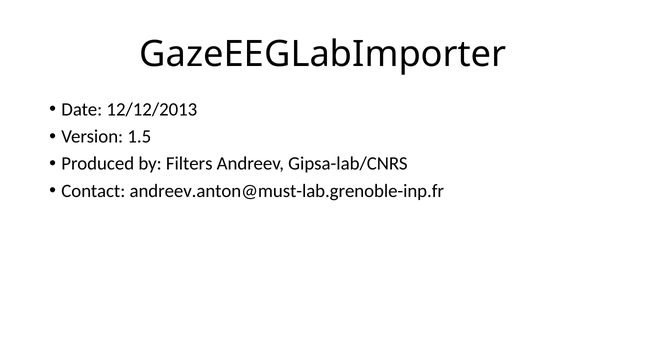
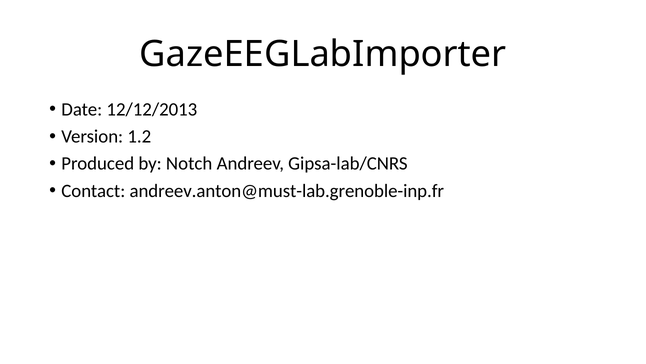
1.5: 1.5 -> 1.2
Filters: Filters -> Notch
